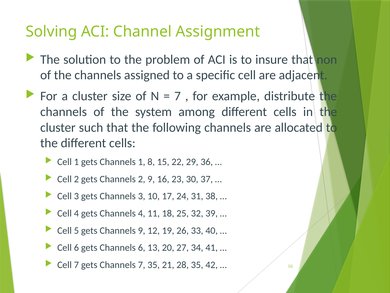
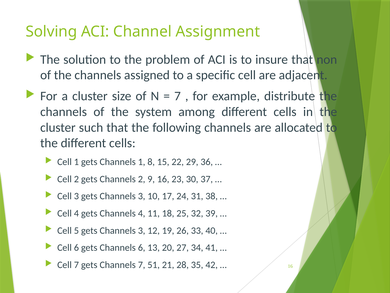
5 gets Channels 9: 9 -> 3
7 35: 35 -> 51
